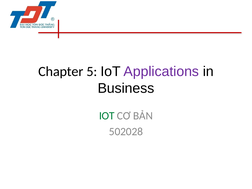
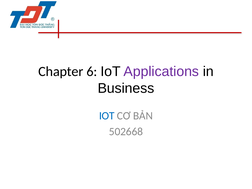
5: 5 -> 6
IOT at (107, 116) colour: green -> blue
502028: 502028 -> 502668
